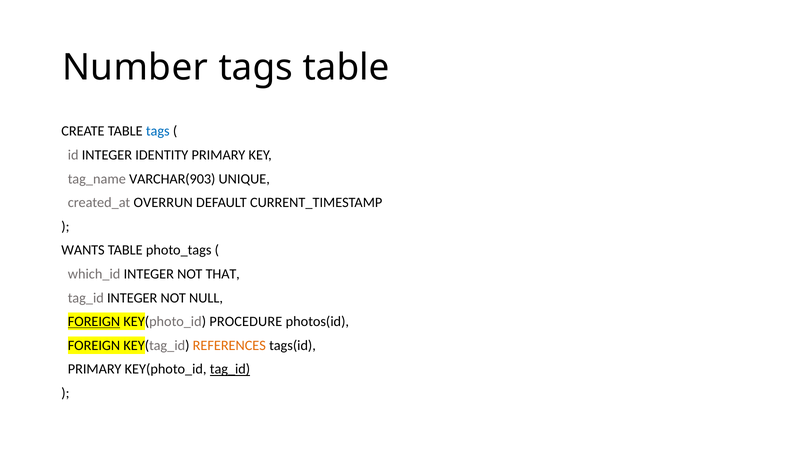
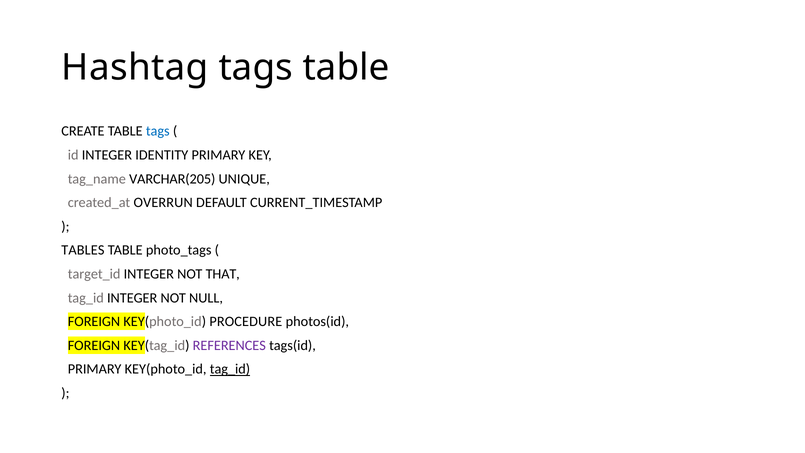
Number: Number -> Hashtag
VARCHAR(903: VARCHAR(903 -> VARCHAR(205
WANTS: WANTS -> TABLES
which_id: which_id -> target_id
FOREIGN at (94, 322) underline: present -> none
REFERENCES colour: orange -> purple
